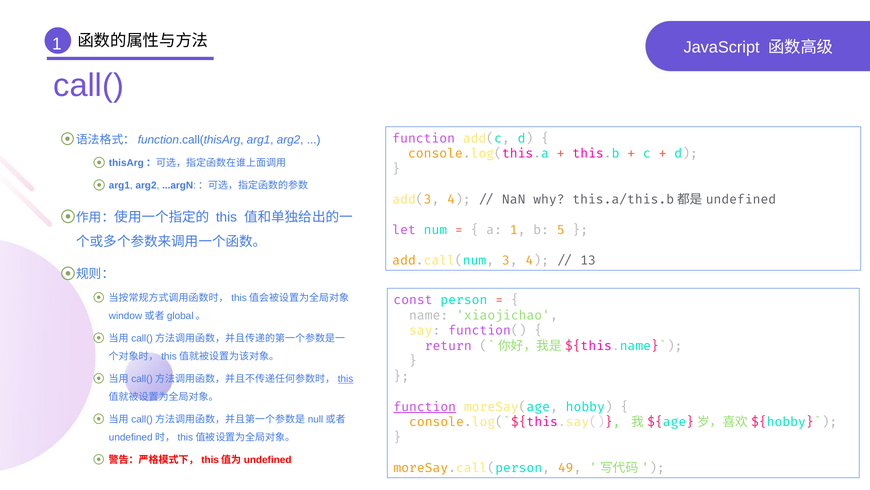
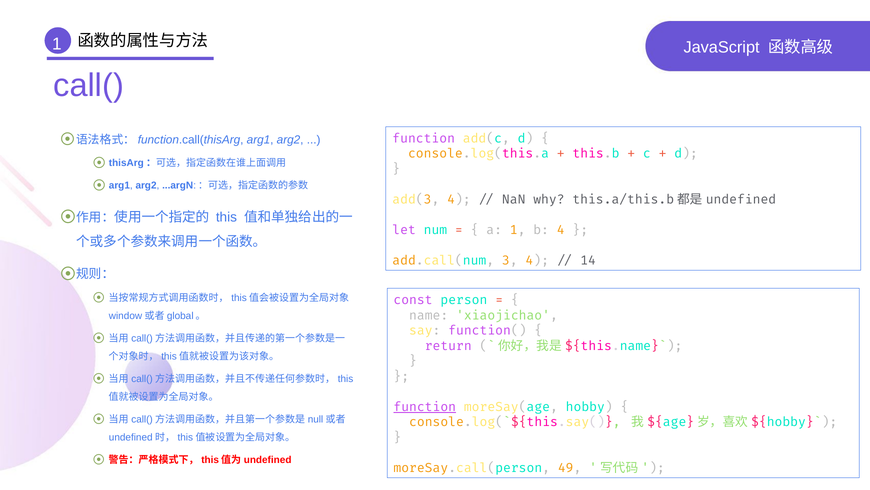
b 5: 5 -> 4
13: 13 -> 14
this at (346, 379) underline: present -> none
